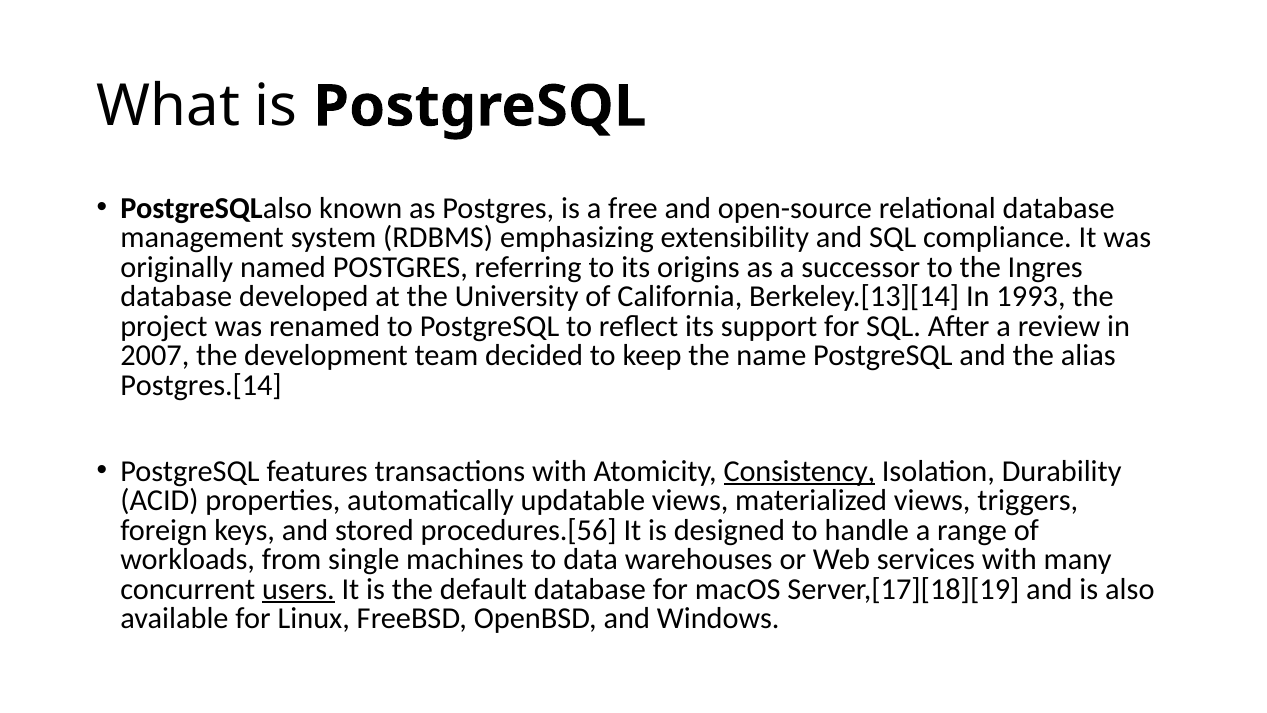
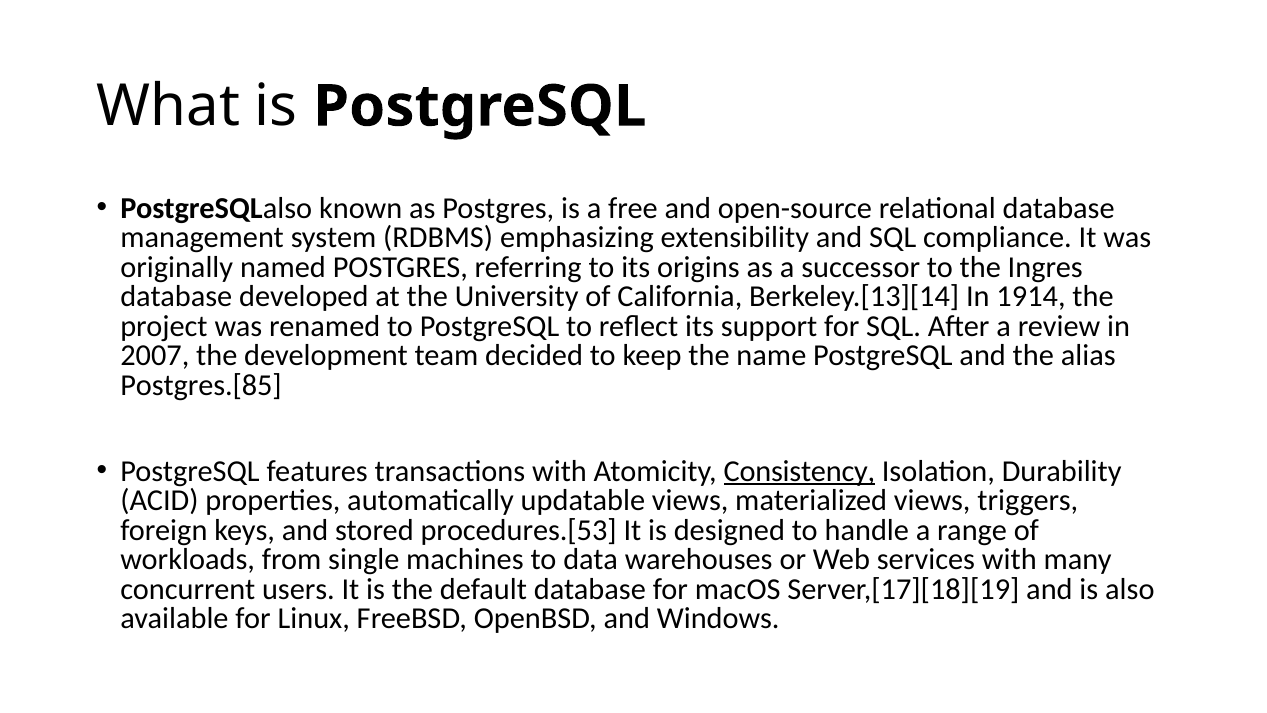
1993: 1993 -> 1914
Postgres.[14: Postgres.[14 -> Postgres.[85
procedures.[56: procedures.[56 -> procedures.[53
users underline: present -> none
